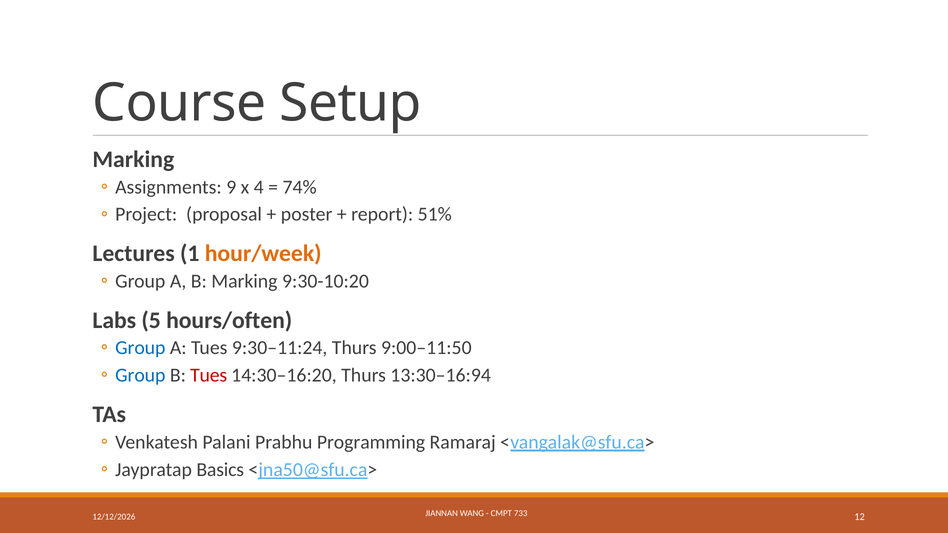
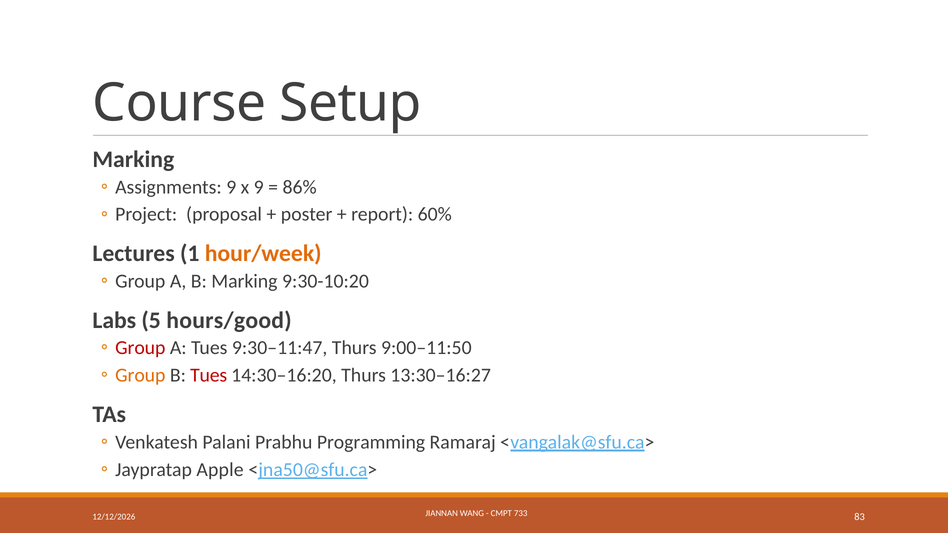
x 4: 4 -> 9
74%: 74% -> 86%
51%: 51% -> 60%
hours/often: hours/often -> hours/good
Group at (140, 348) colour: blue -> red
9:30–11:24: 9:30–11:24 -> 9:30–11:47
Group at (140, 375) colour: blue -> orange
13:30–16:94: 13:30–16:94 -> 13:30–16:27
Basics: Basics -> Apple
12: 12 -> 83
